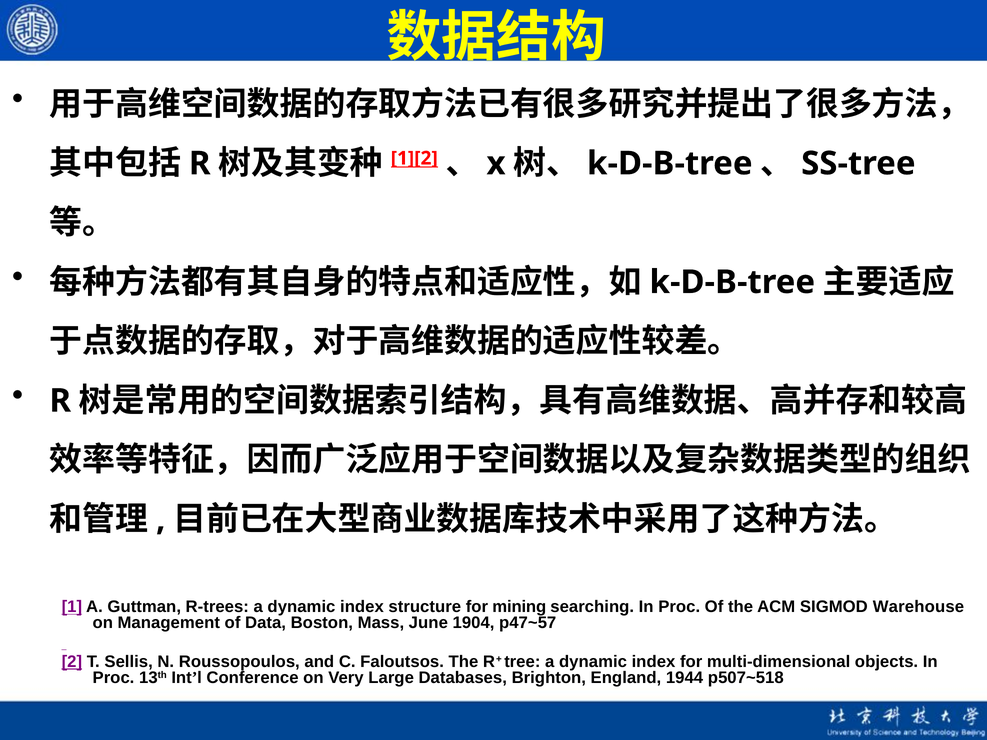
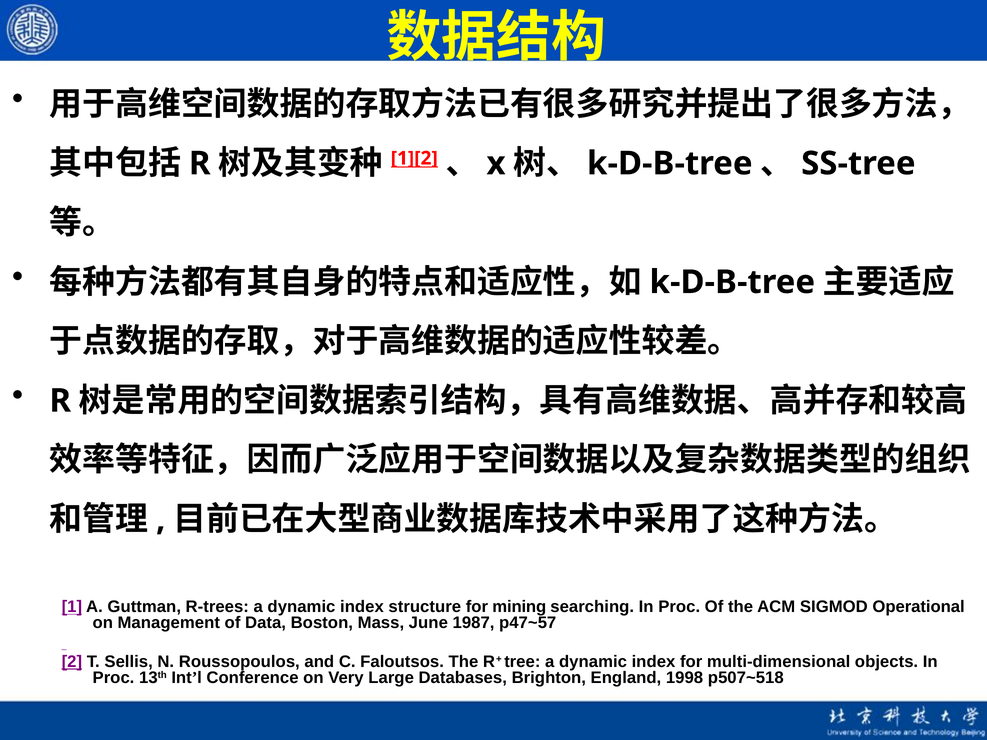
Warehouse: Warehouse -> Operational
1904: 1904 -> 1987
1944: 1944 -> 1998
